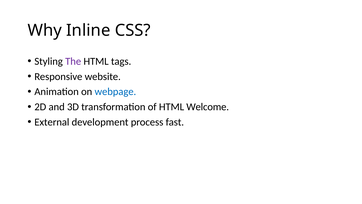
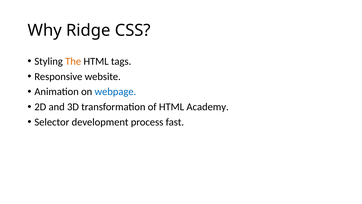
Inline: Inline -> Ridge
The colour: purple -> orange
Welcome: Welcome -> Academy
External: External -> Selector
